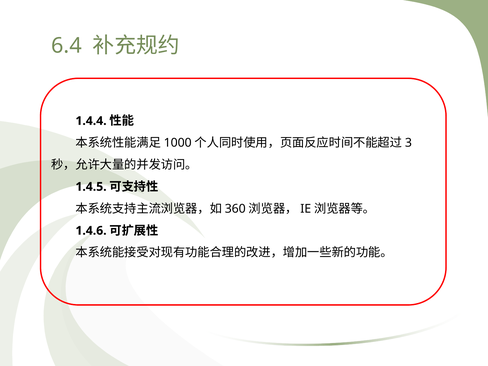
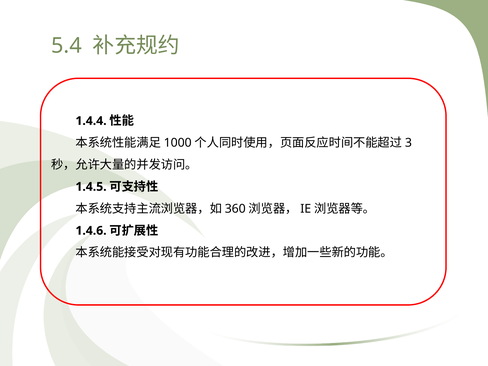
6.4: 6.4 -> 5.4
